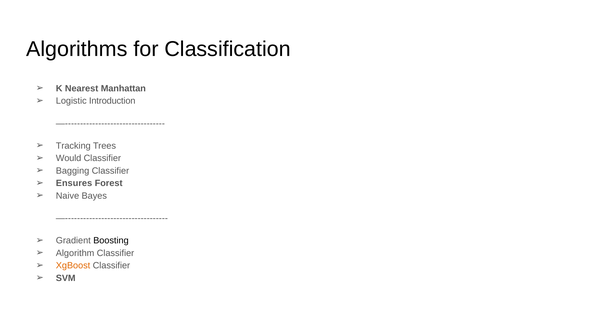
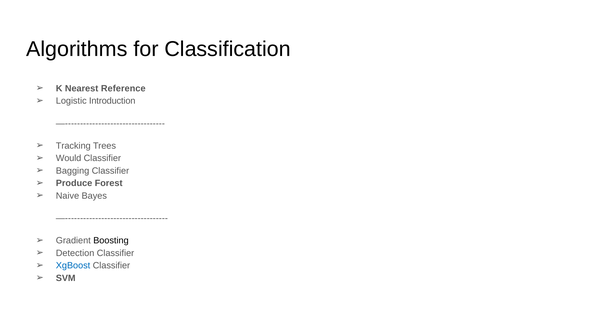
Manhattan: Manhattan -> Reference
Ensures: Ensures -> Produce
Algorithm: Algorithm -> Detection
XgBoost colour: orange -> blue
